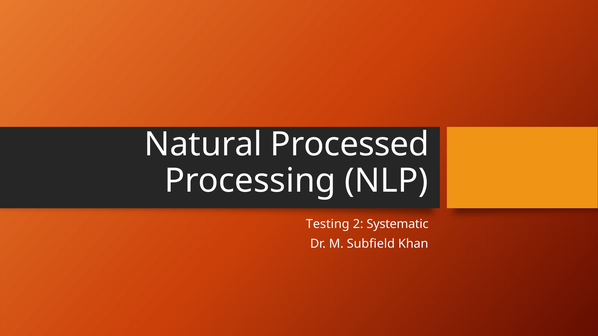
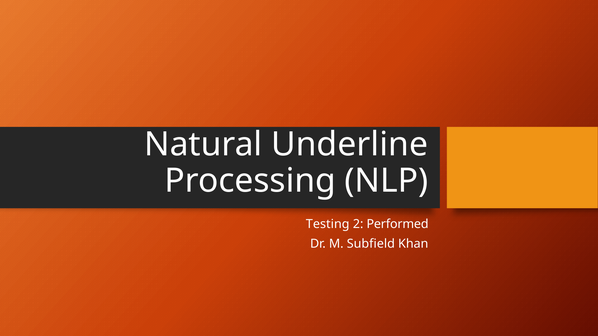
Processed: Processed -> Underline
Systematic: Systematic -> Performed
